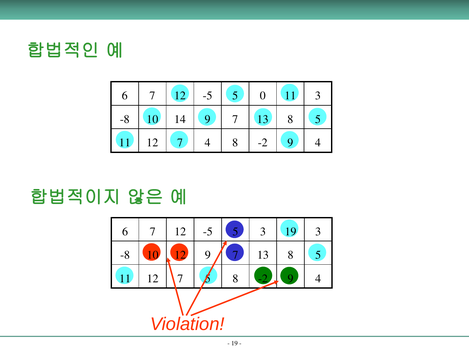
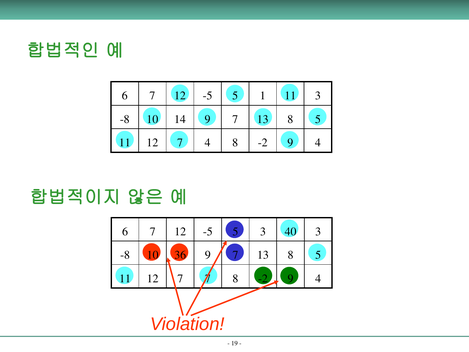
0: 0 -> 1
3 19: 19 -> 40
10 12: 12 -> 36
7 5: 5 -> 7
